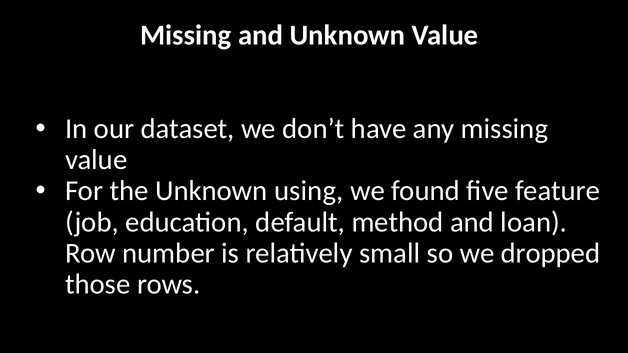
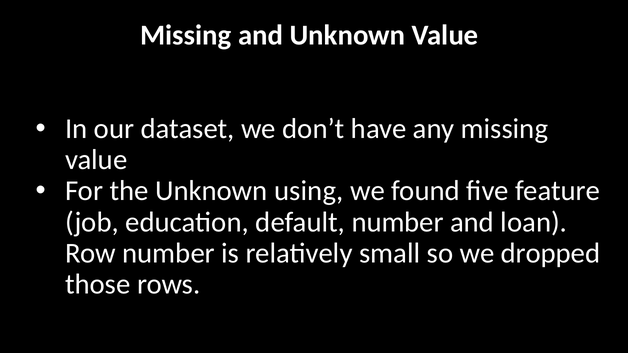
default method: method -> number
